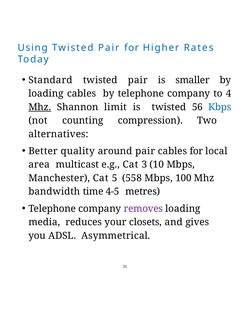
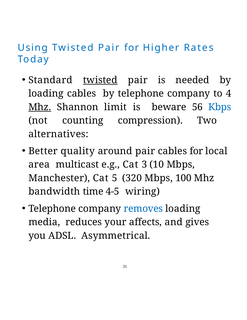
twisted at (100, 80) underline: none -> present
smaller: smaller -> needed
is twisted: twisted -> beware
558: 558 -> 320
metres: metres -> wiring
removes colour: purple -> blue
closets: closets -> affects
